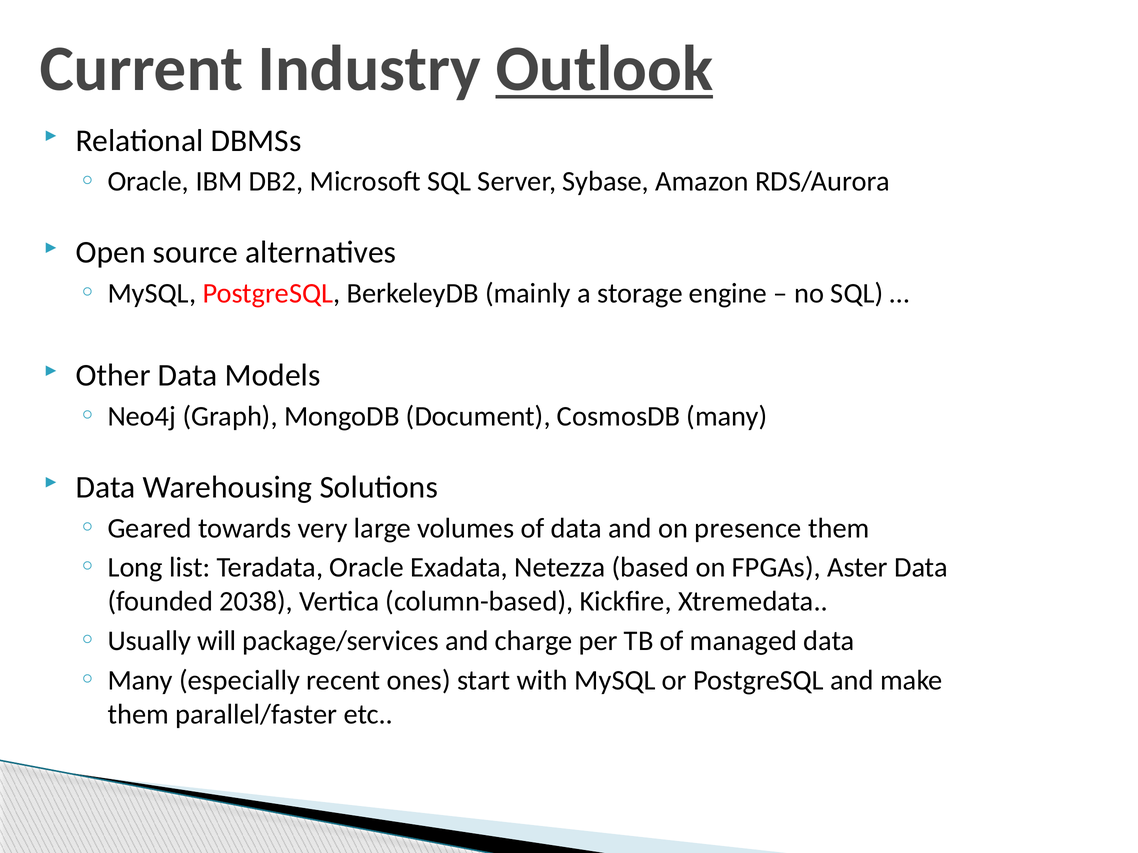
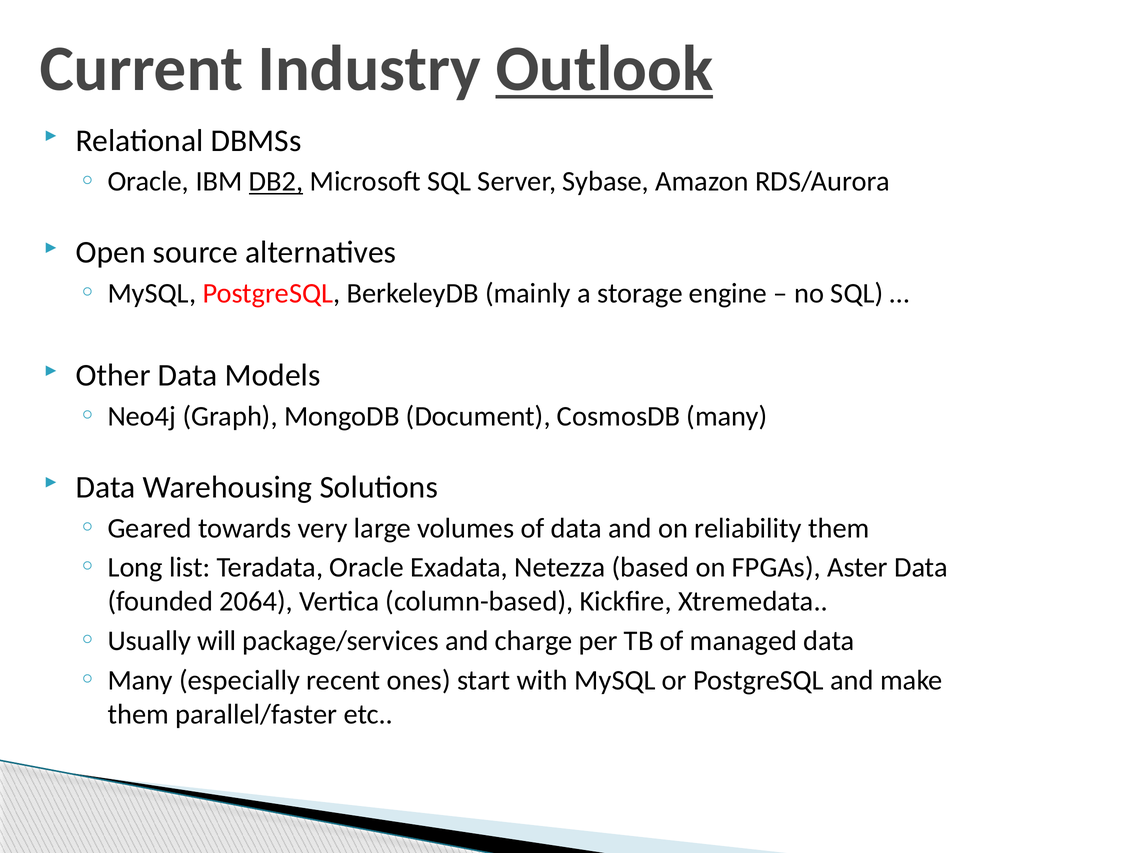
DB2 underline: none -> present
presence: presence -> reliability
2038: 2038 -> 2064
